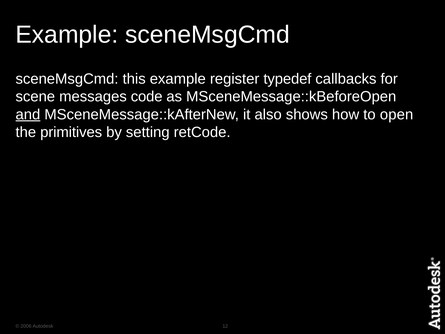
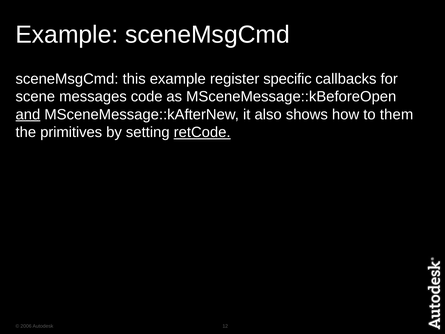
typedef: typedef -> specific
open: open -> them
retCode underline: none -> present
